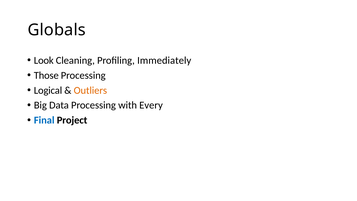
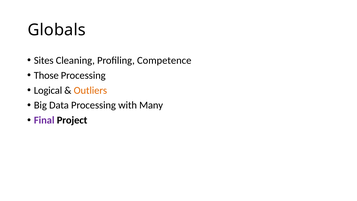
Look: Look -> Sites
Immediately: Immediately -> Competence
Every: Every -> Many
Final colour: blue -> purple
